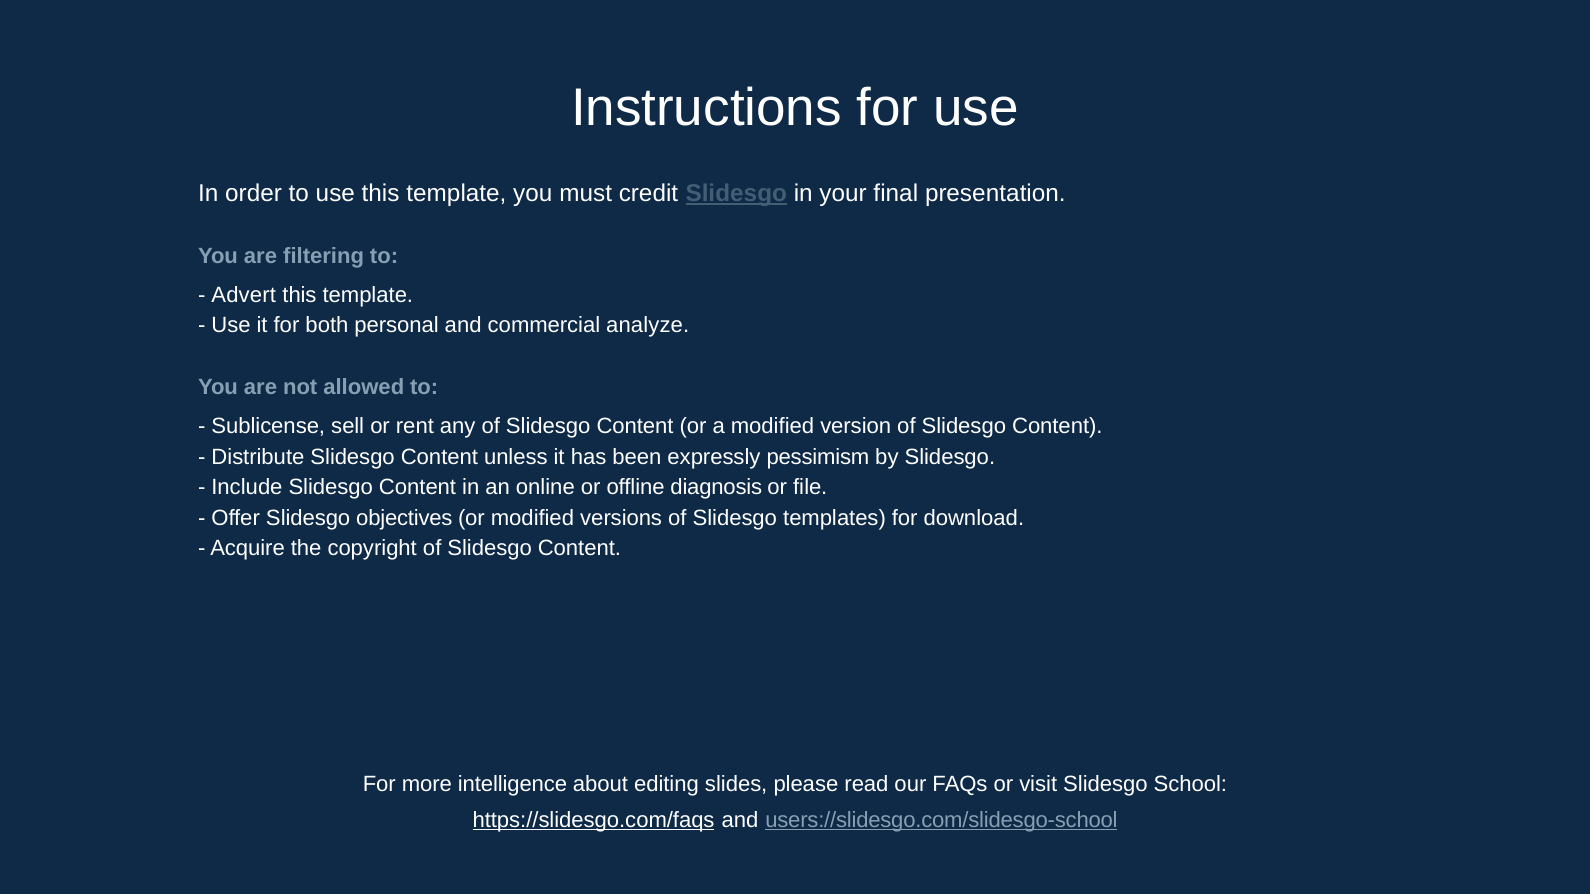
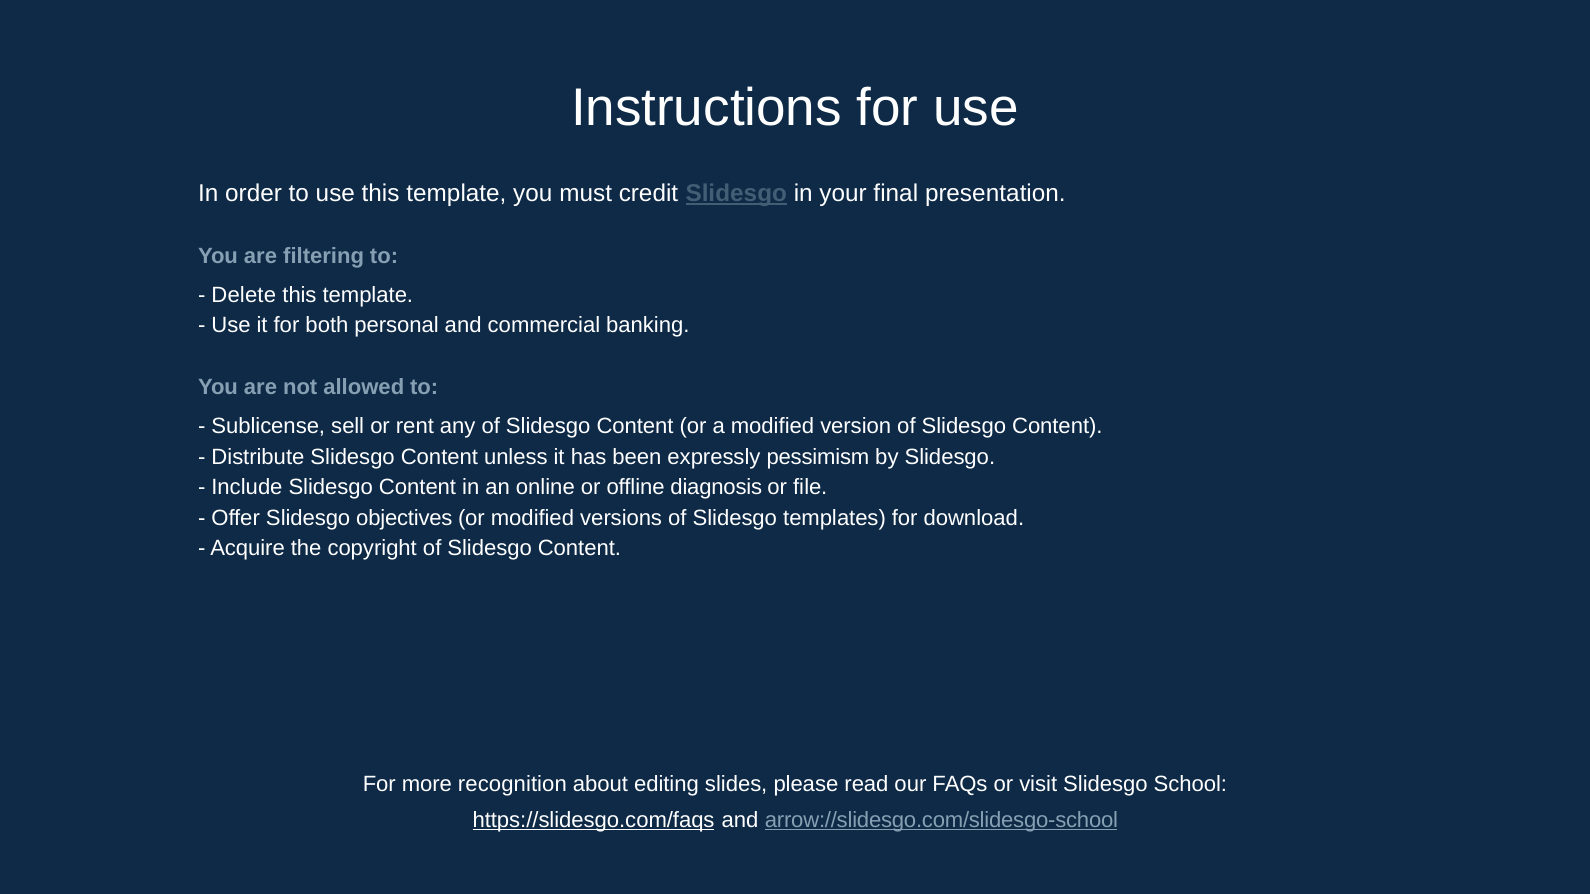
Advert: Advert -> Delete
analyze: analyze -> banking
intelligence: intelligence -> recognition
users://slidesgo.com/slidesgo-school: users://slidesgo.com/slidesgo-school -> arrow://slidesgo.com/slidesgo-school
